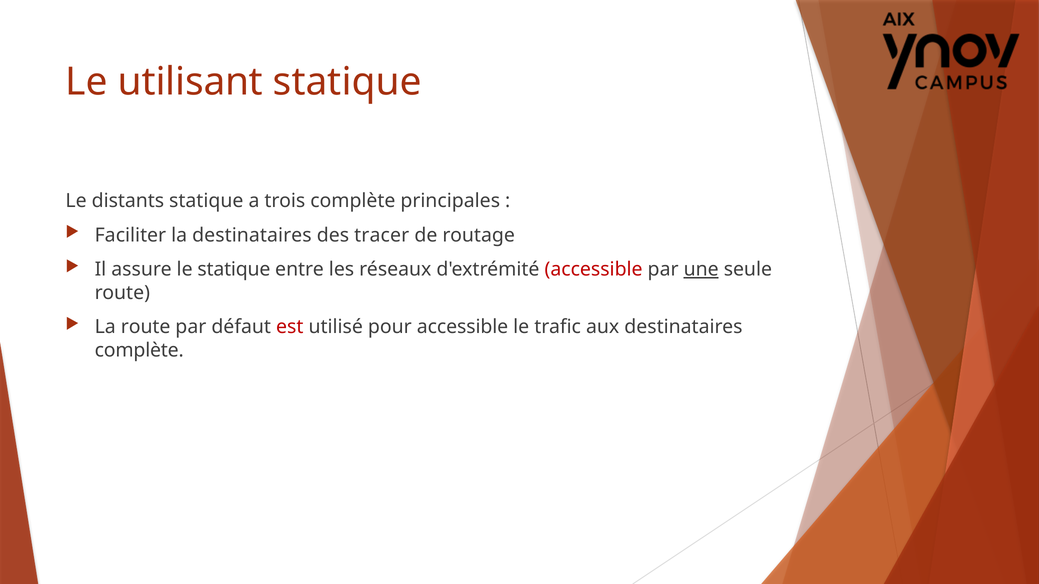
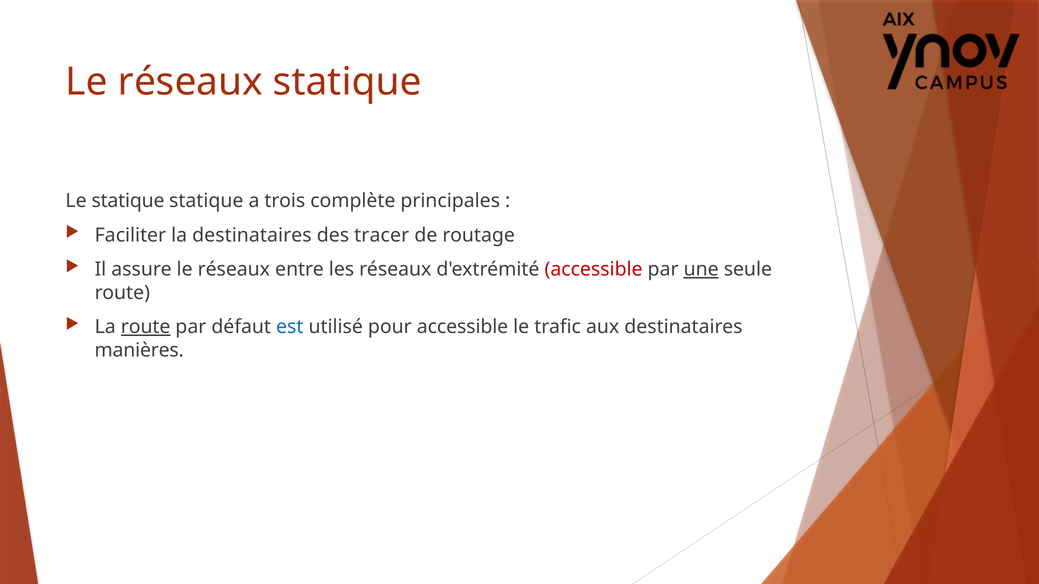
utilisant at (191, 82): utilisant -> réseaux
Le distants: distants -> statique
assure le statique: statique -> réseaux
route at (146, 327) underline: none -> present
est colour: red -> blue
complète at (139, 350): complète -> manières
